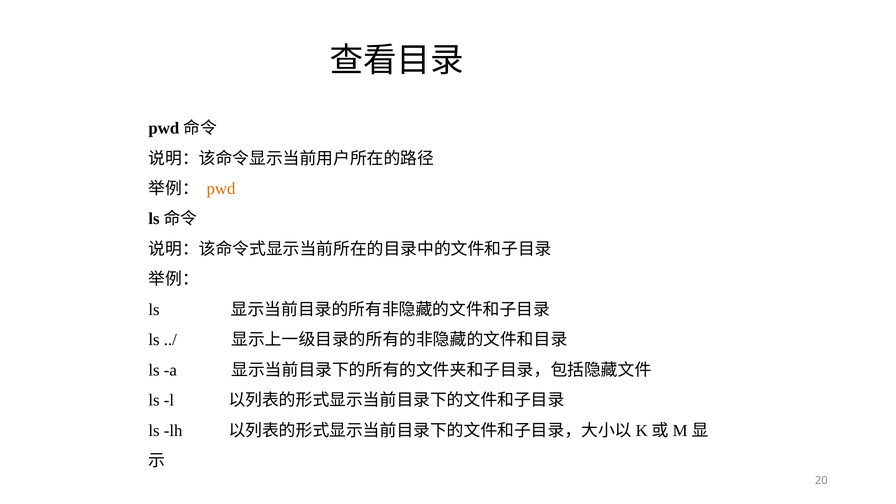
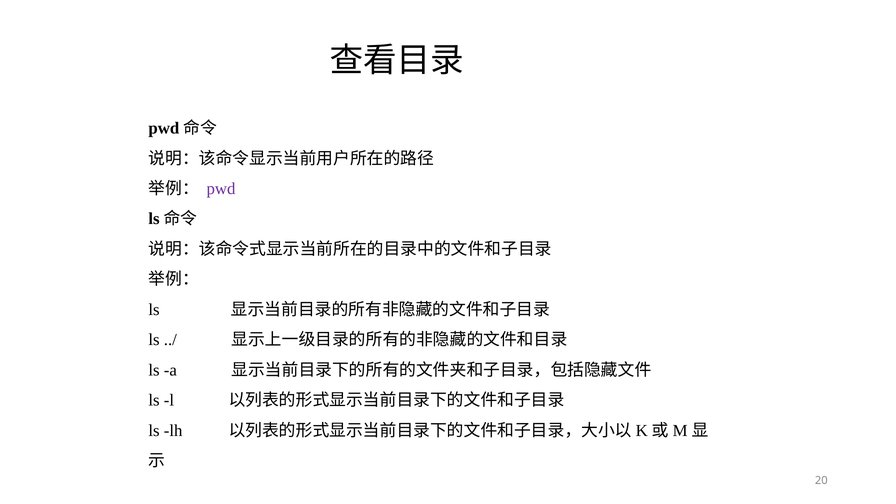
pwd colour: orange -> purple
